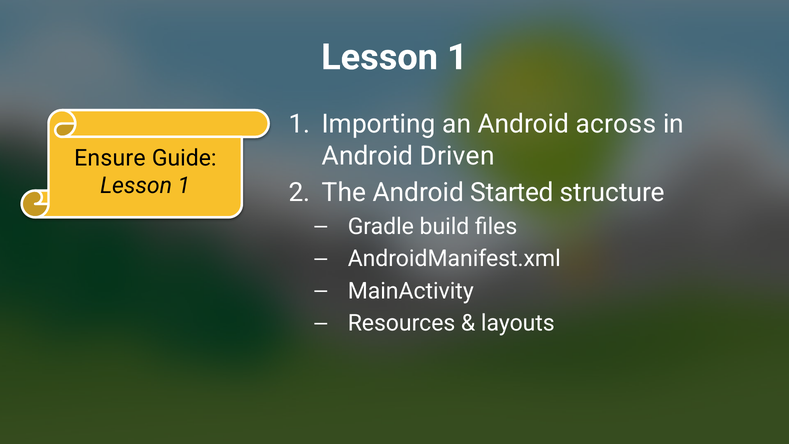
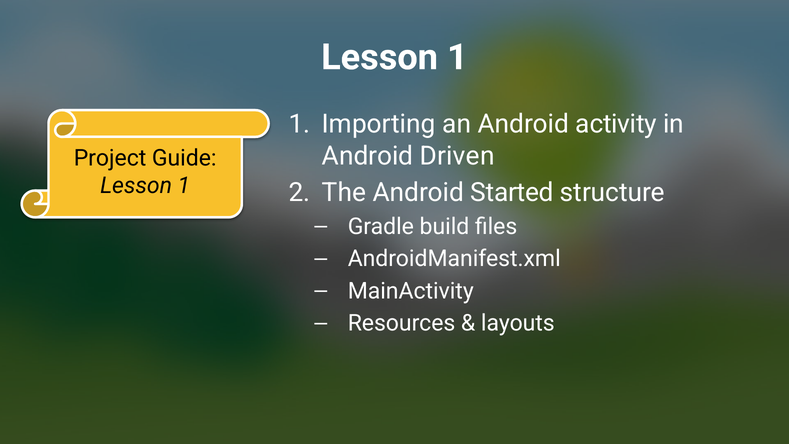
across: across -> activity
Ensure: Ensure -> Project
